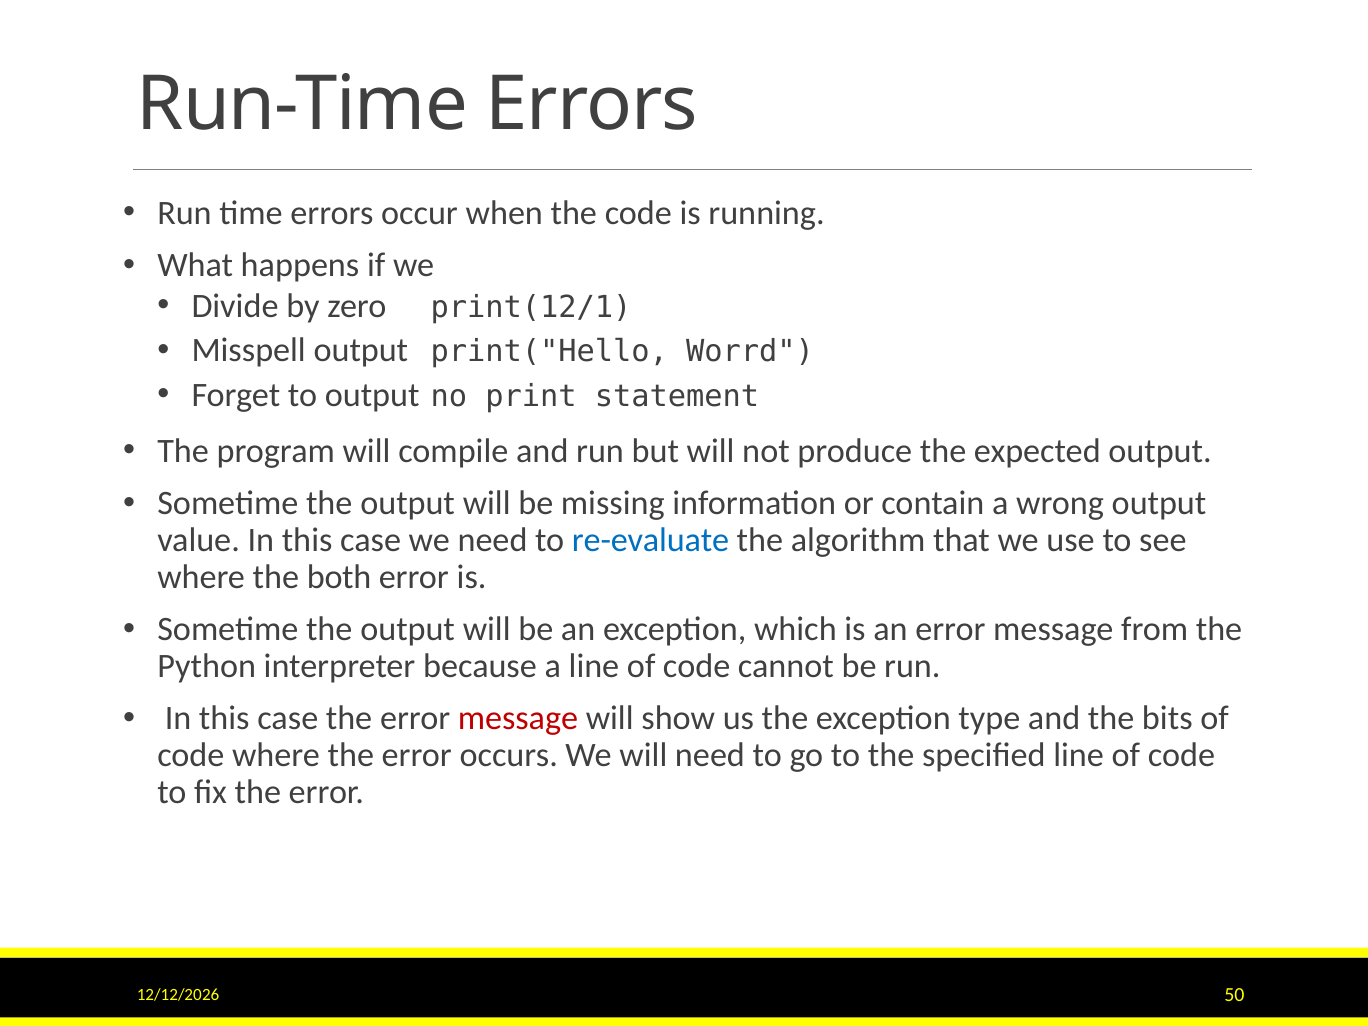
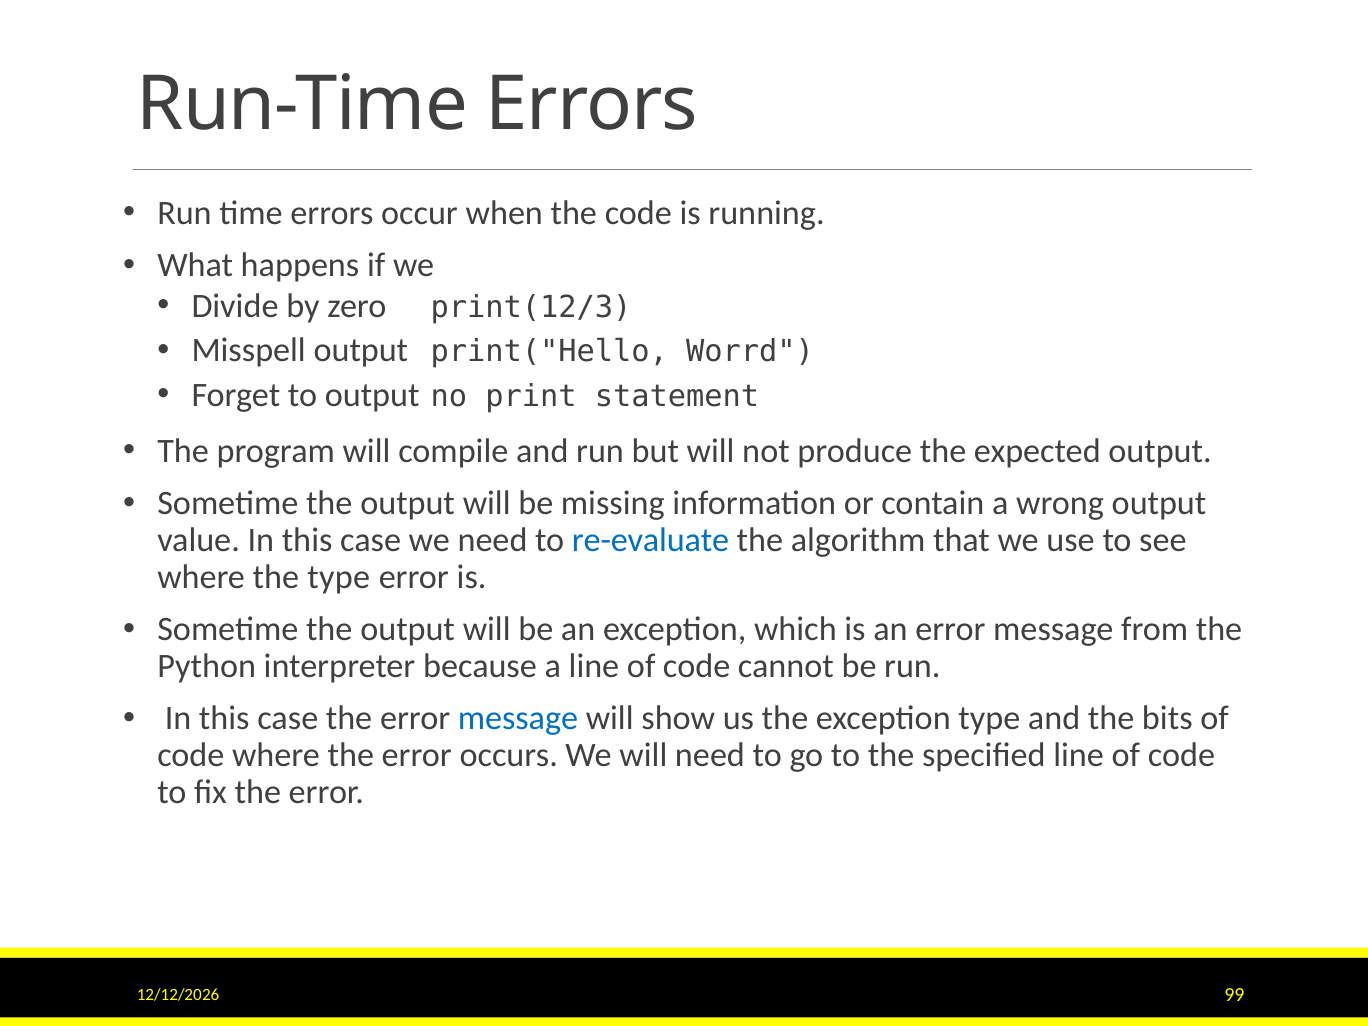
print(12/1: print(12/1 -> print(12/3
the both: both -> type
message at (518, 718) colour: red -> blue
50: 50 -> 99
